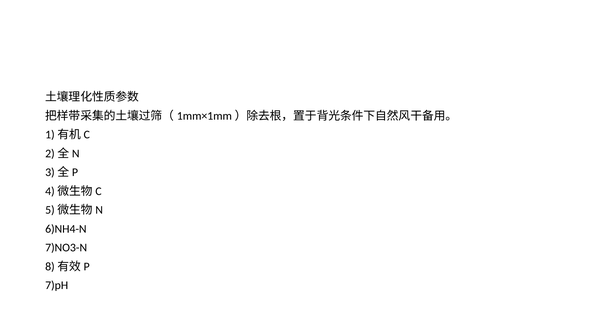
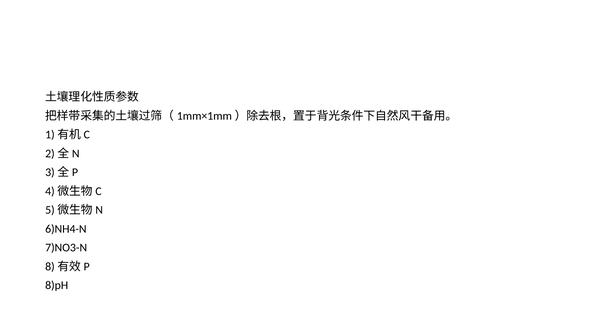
7)pH: 7)pH -> 8)pH
